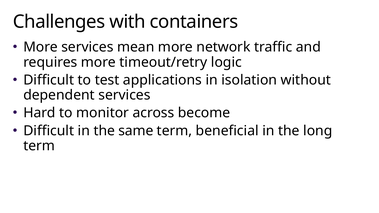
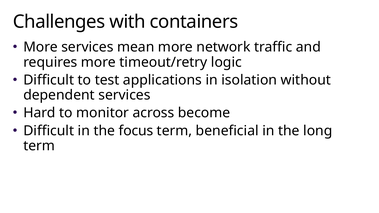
same: same -> focus
